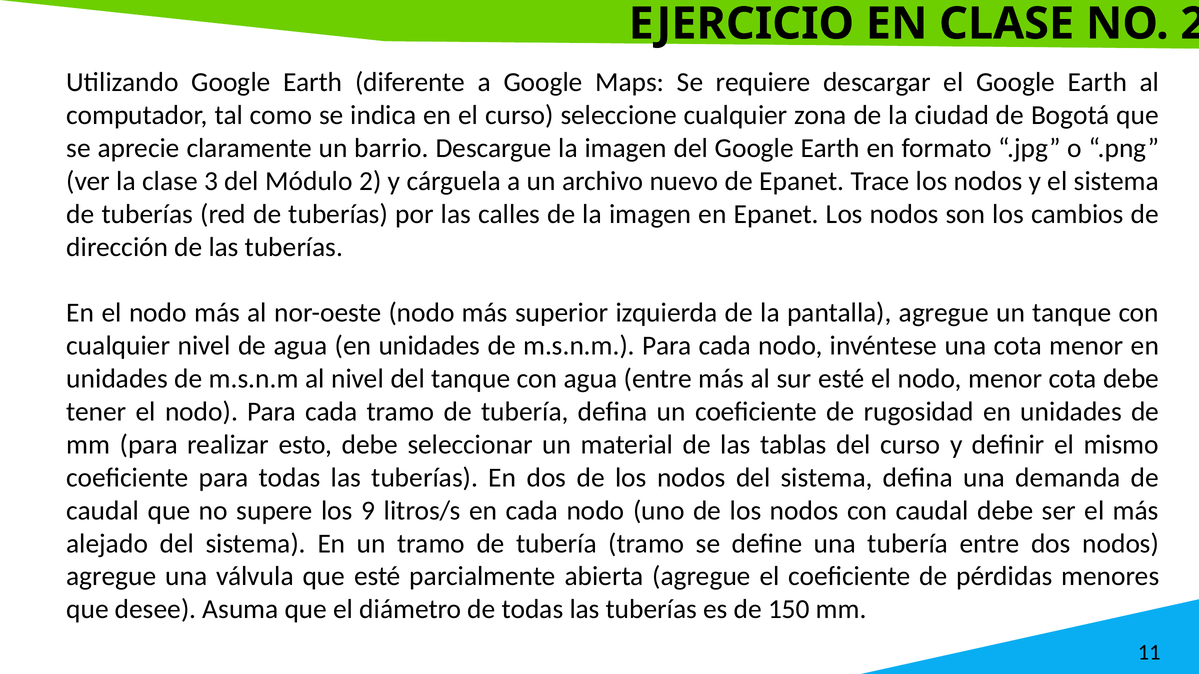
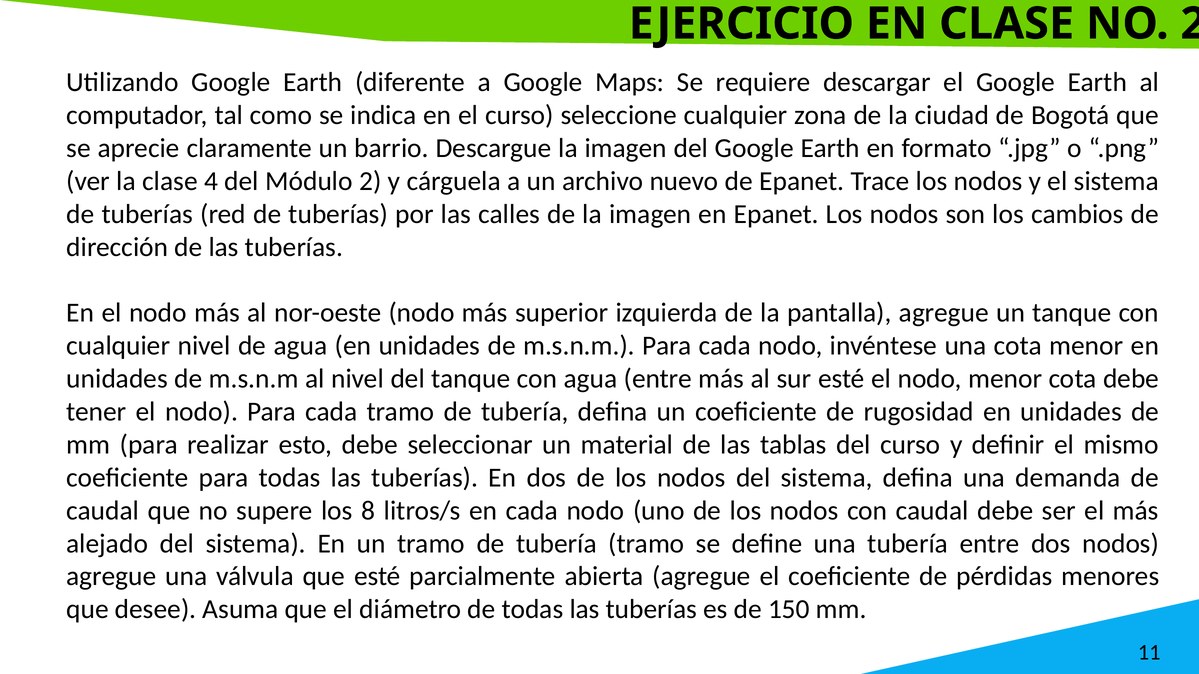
3: 3 -> 4
9: 9 -> 8
